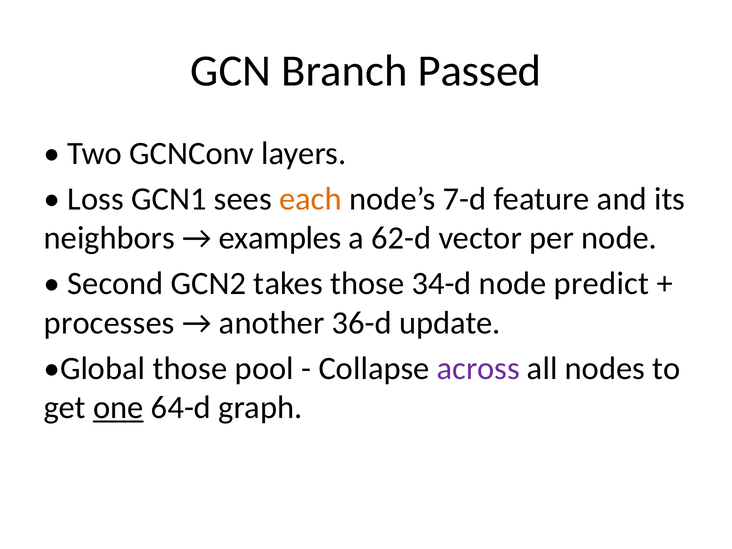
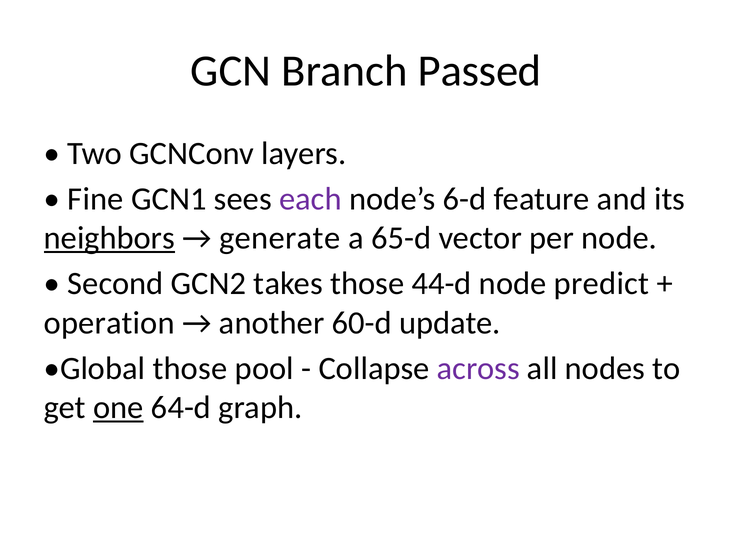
Loss: Loss -> Fine
each colour: orange -> purple
7-d: 7-d -> 6-d
neighbors underline: none -> present
examples: examples -> generate
62-d: 62-d -> 65-d
34-d: 34-d -> 44-d
processes: processes -> operation
36-d: 36-d -> 60-d
